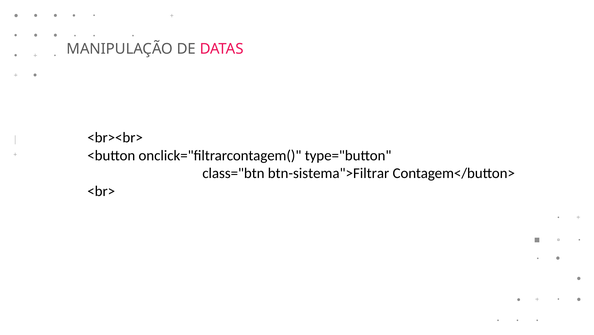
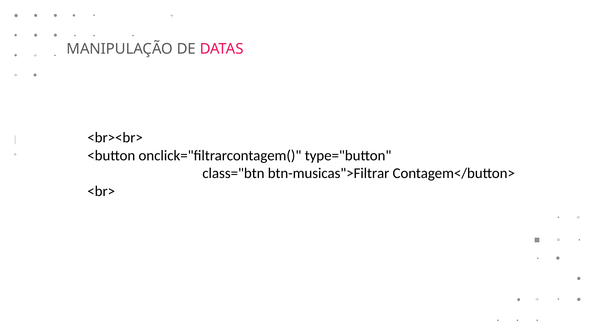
btn-sistema">Filtrar: btn-sistema">Filtrar -> btn-musicas">Filtrar
